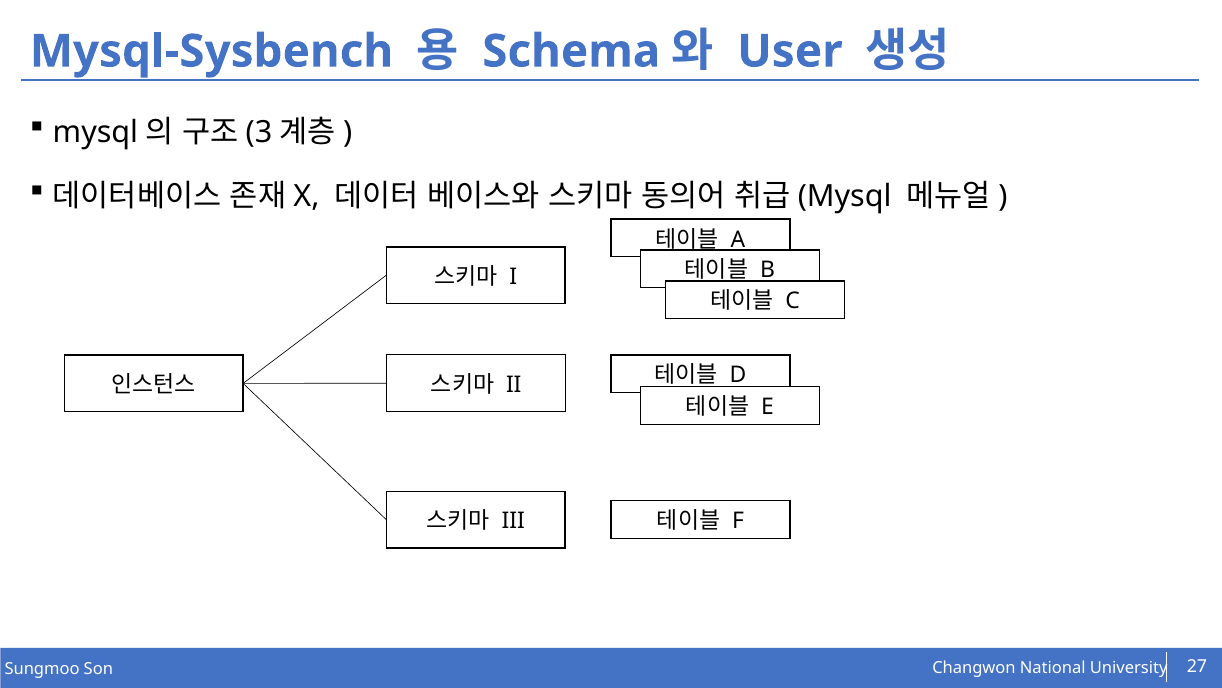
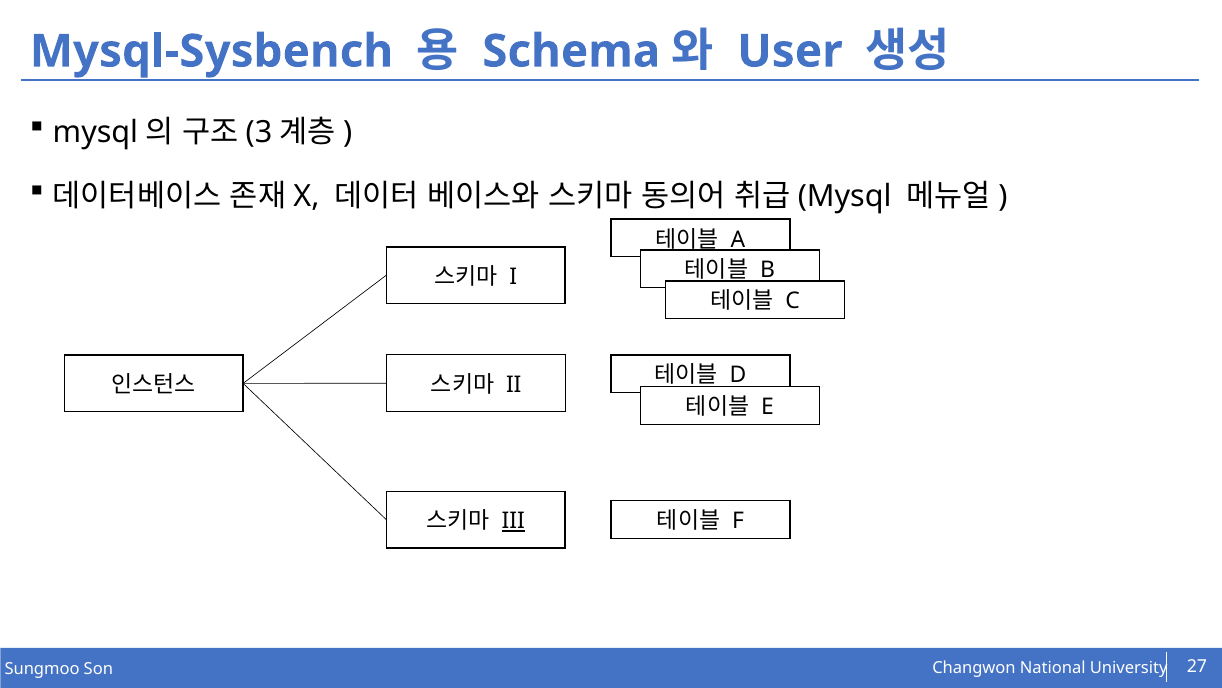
III underline: none -> present
